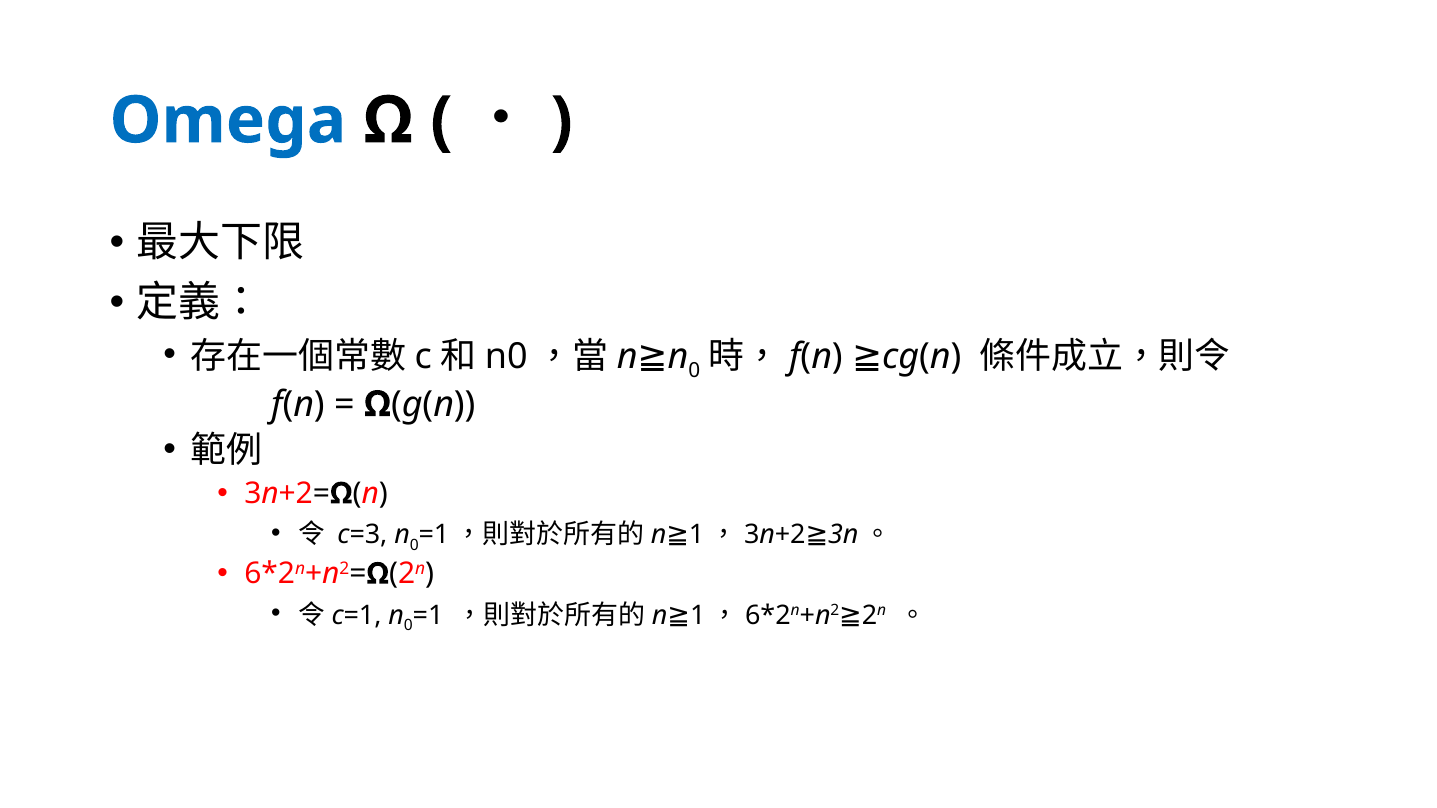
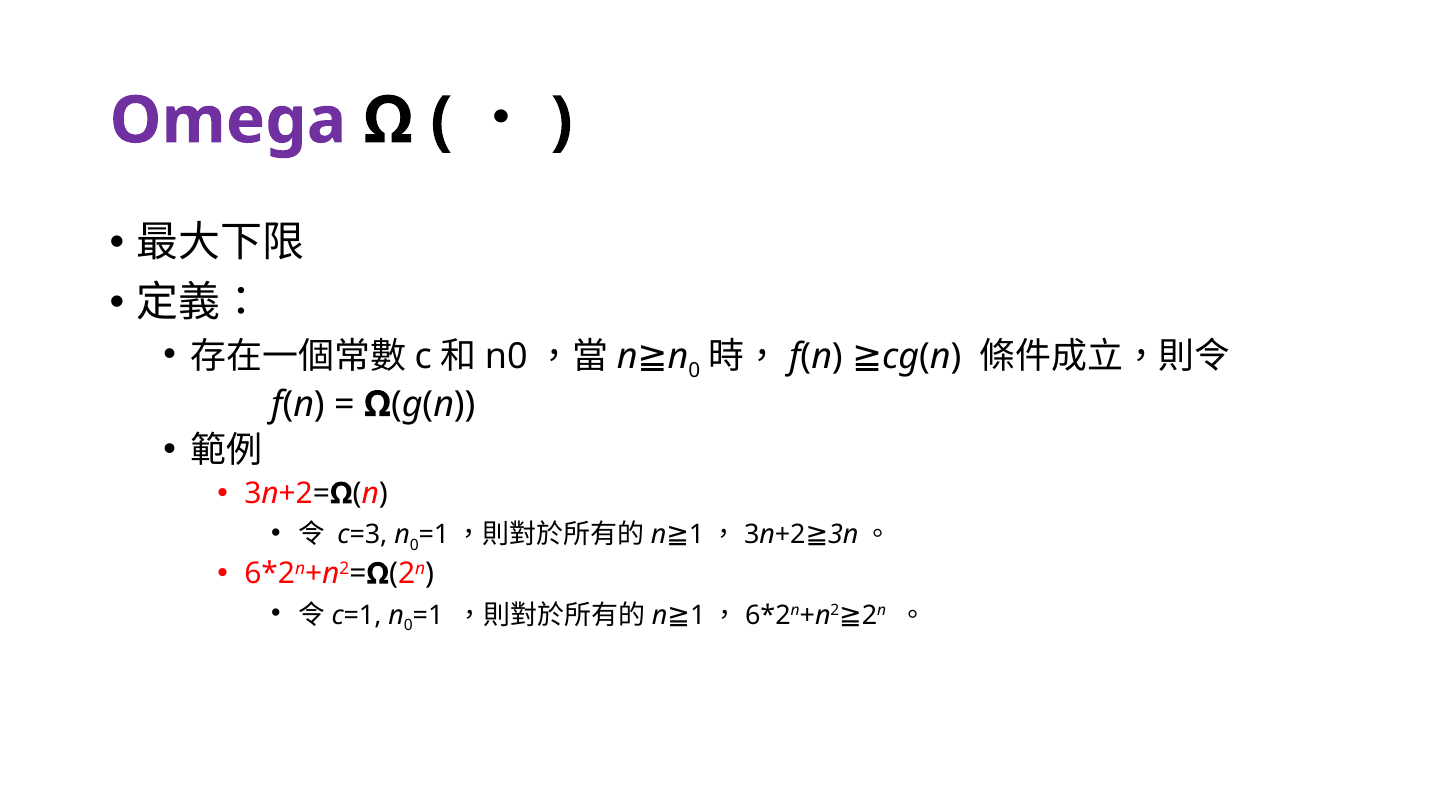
Omega colour: blue -> purple
